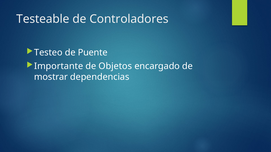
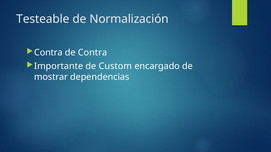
Controladores: Controladores -> Normalización
Testeo at (48, 53): Testeo -> Contra
de Puente: Puente -> Contra
Objetos: Objetos -> Custom
